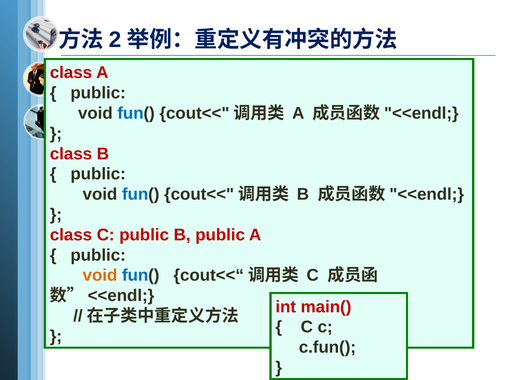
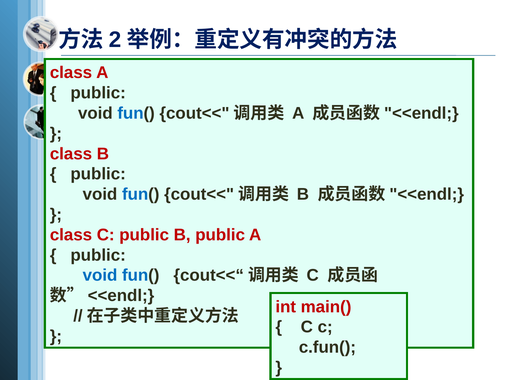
void at (100, 276) colour: orange -> blue
